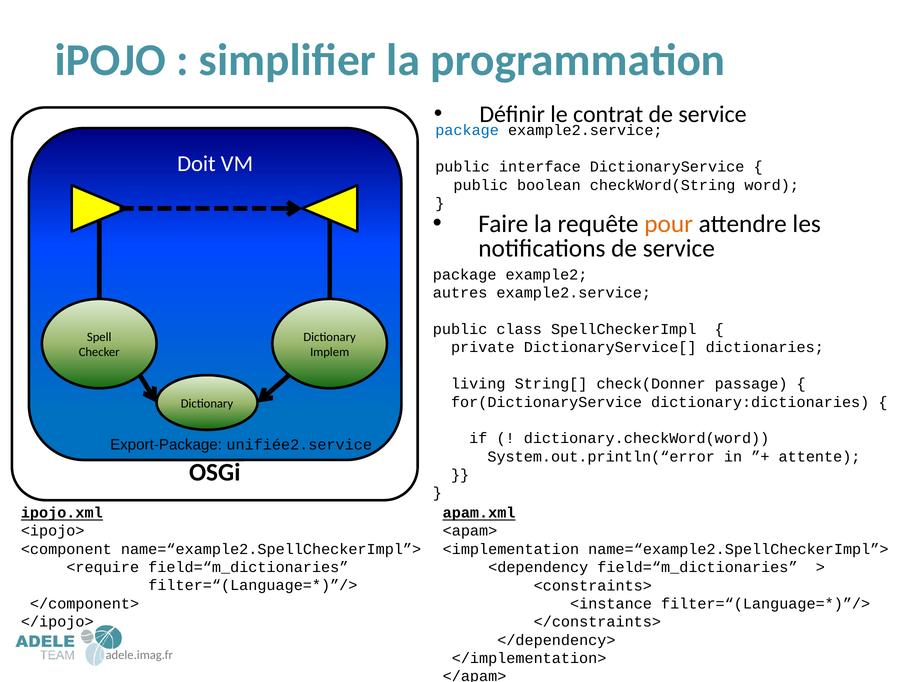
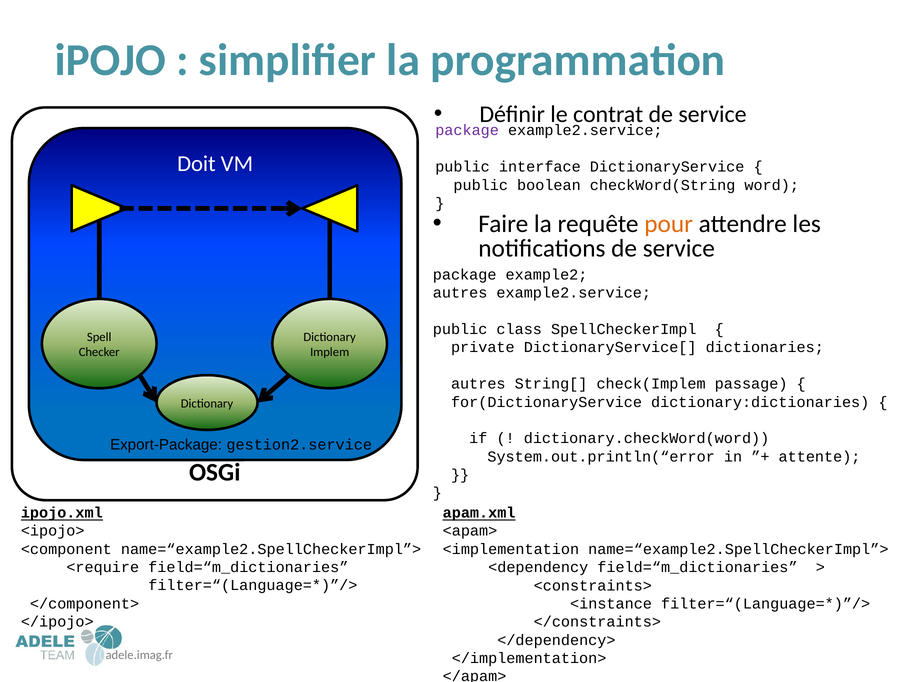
package at (467, 131) colour: blue -> purple
living at (478, 384): living -> autres
check(Donner: check(Donner -> check(Implem
unifiée2.service: unifiée2.service -> gestion2.service
